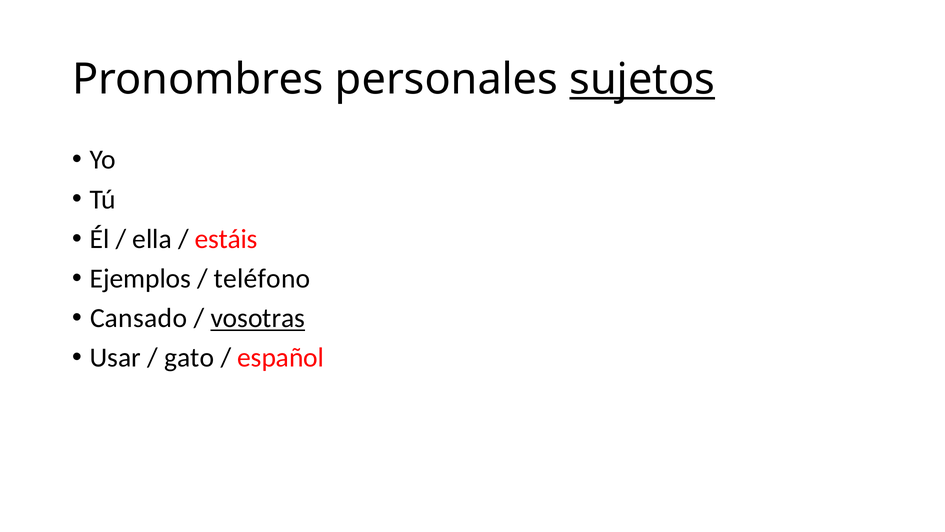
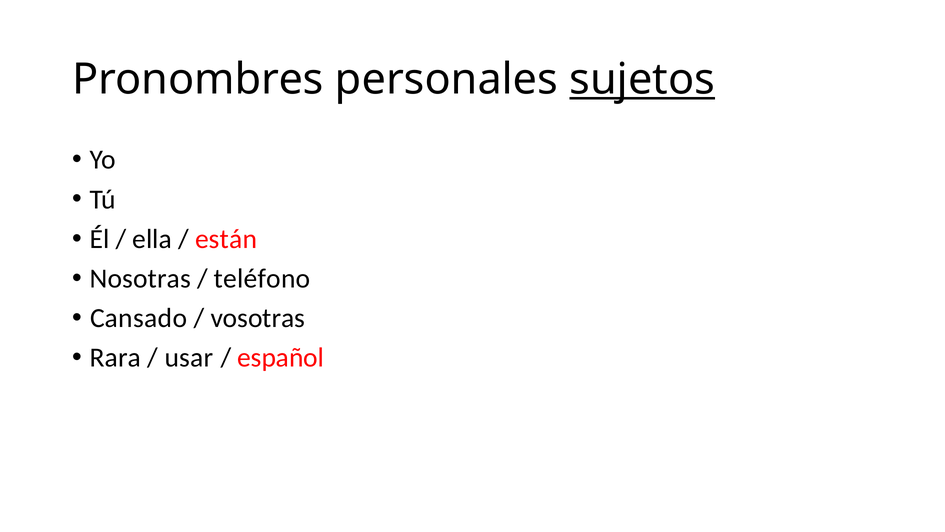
estáis: estáis -> están
Ejemplos: Ejemplos -> Nosotras
vosotras underline: present -> none
Usar: Usar -> Rara
gato: gato -> usar
